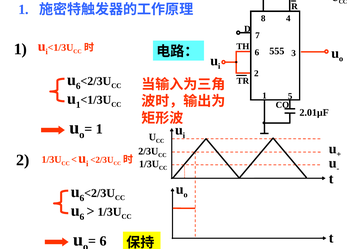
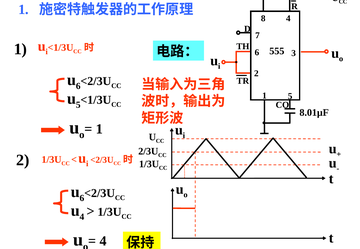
1 at (78, 105): 1 -> 5
2.01µF: 2.01µF -> 8.01µF
6 at (82, 217): 6 -> 4
6 at (103, 241): 6 -> 4
